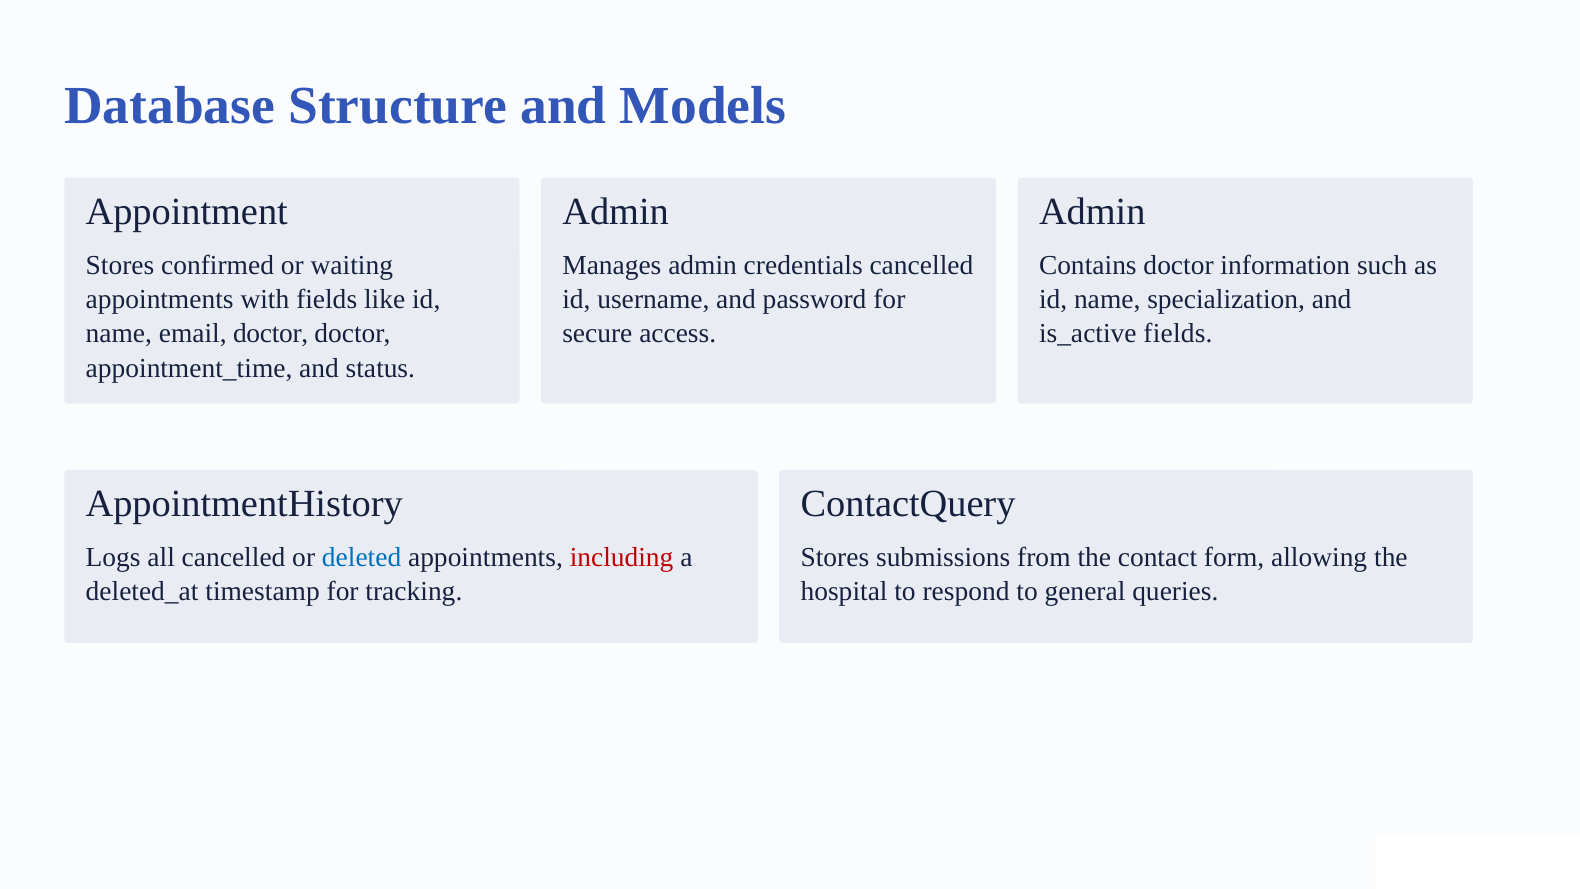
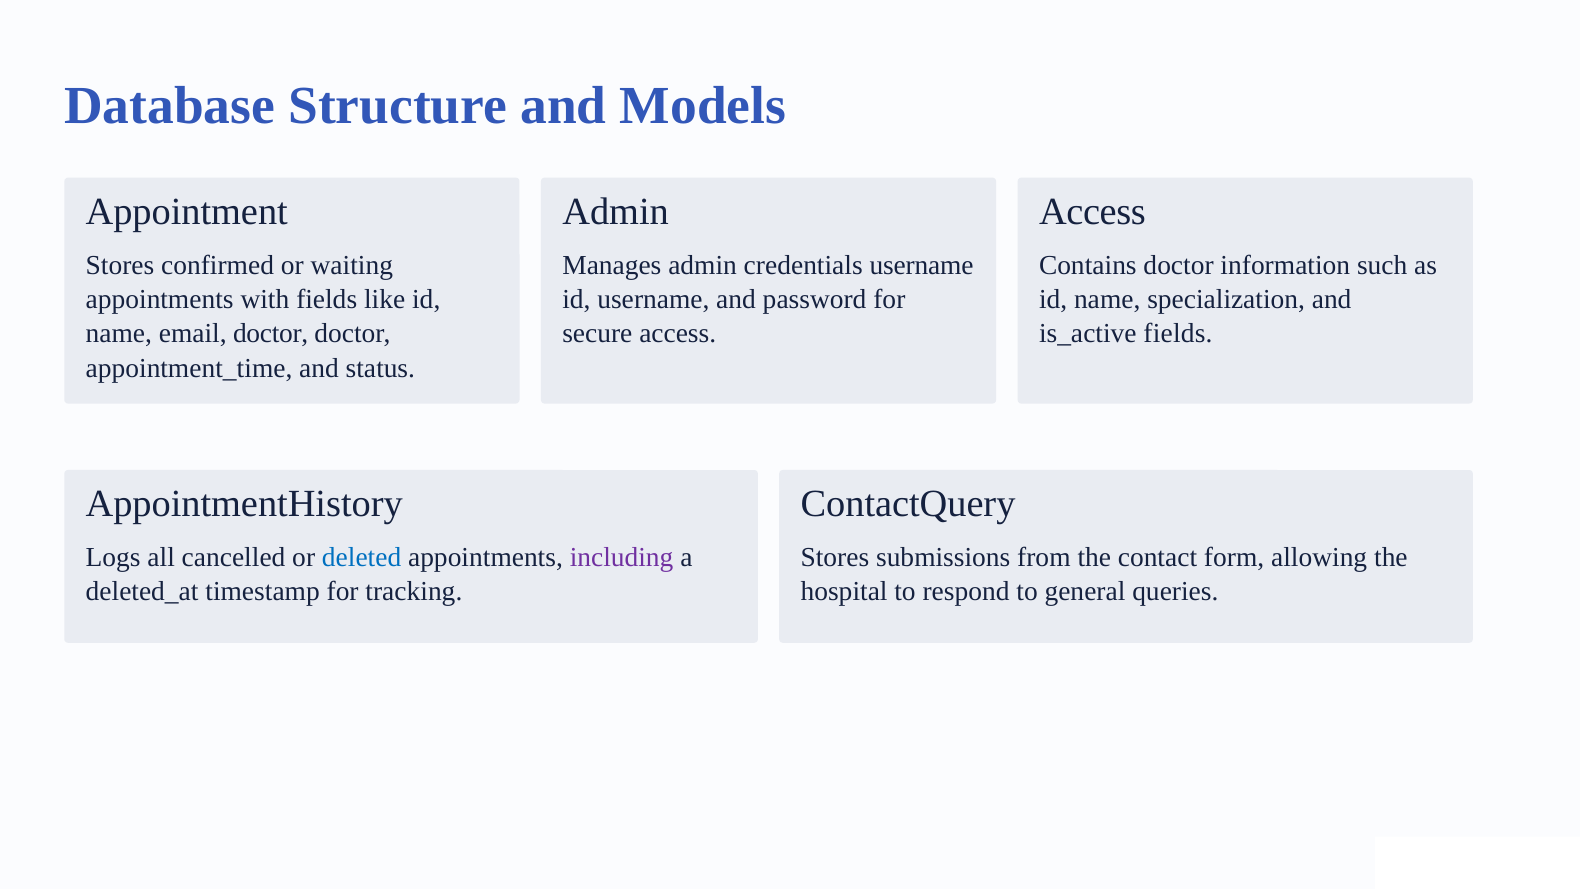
Admin at (1092, 211): Admin -> Access
credentials cancelled: cancelled -> username
including colour: red -> purple
